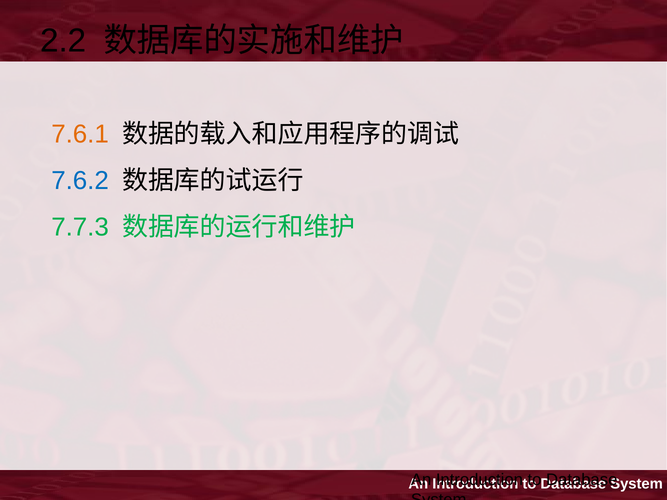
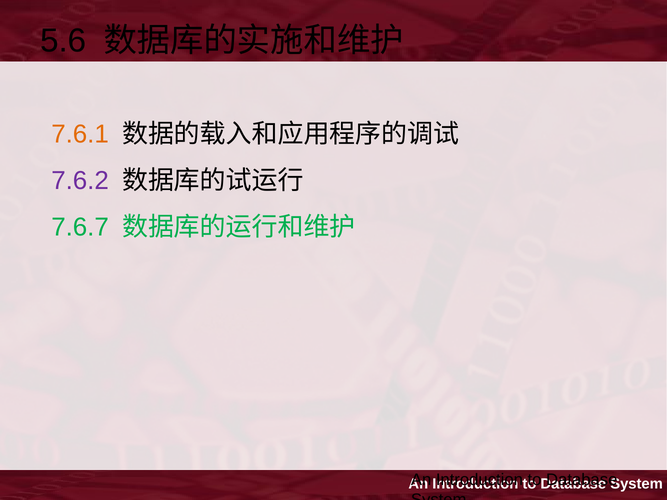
2.2: 2.2 -> 5.6
7.6.2 colour: blue -> purple
7.7.3: 7.7.3 -> 7.6.7
